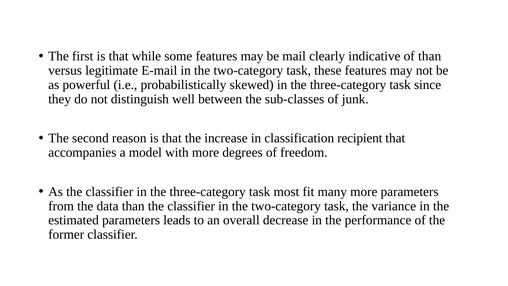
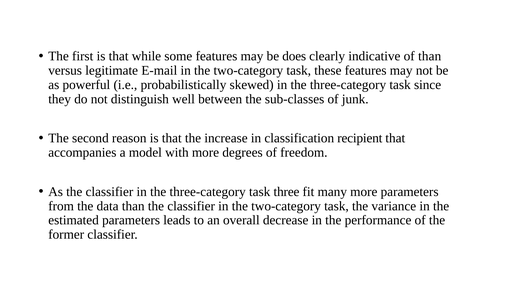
mail: mail -> does
most: most -> three
